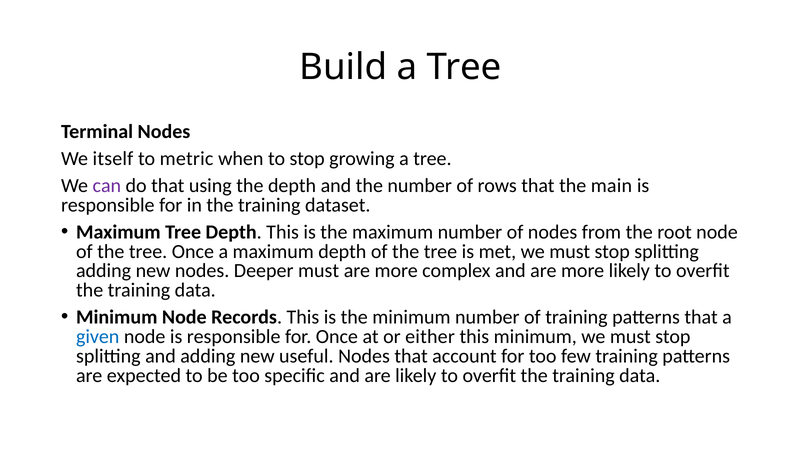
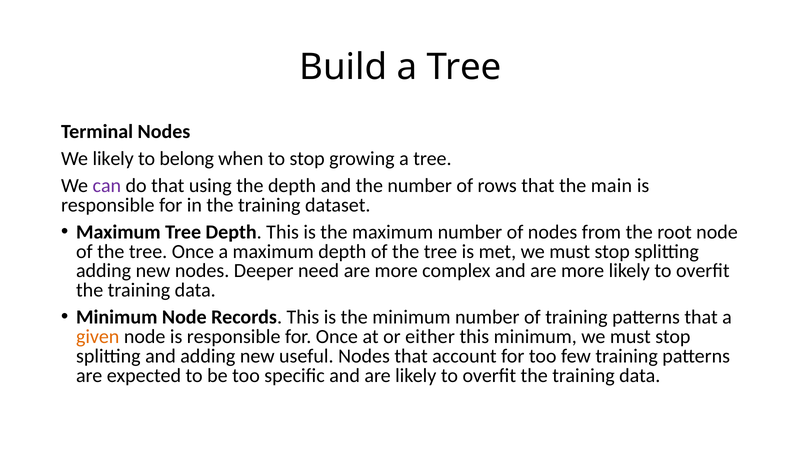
We itself: itself -> likely
metric: metric -> belong
Deeper must: must -> need
given colour: blue -> orange
